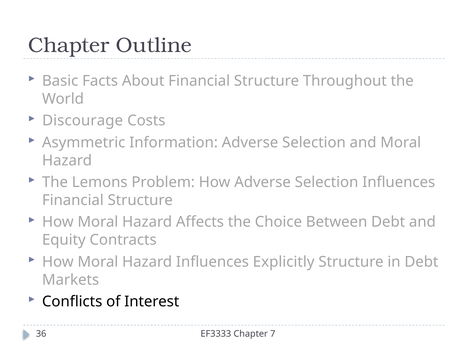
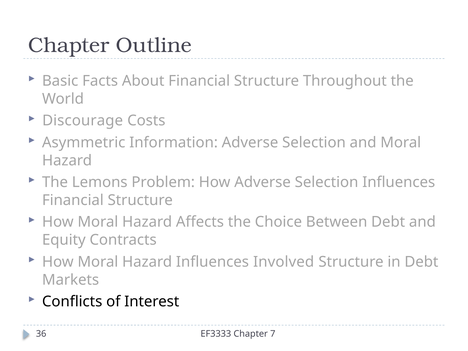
Explicitly: Explicitly -> Involved
